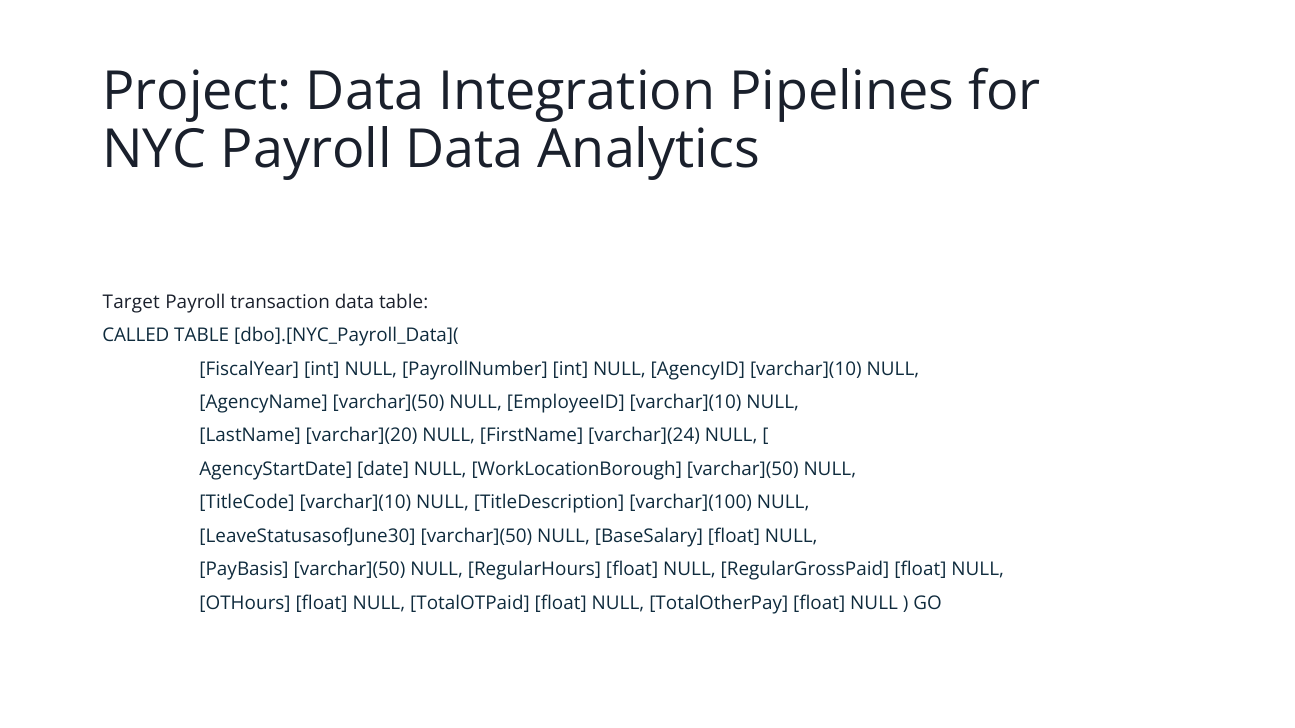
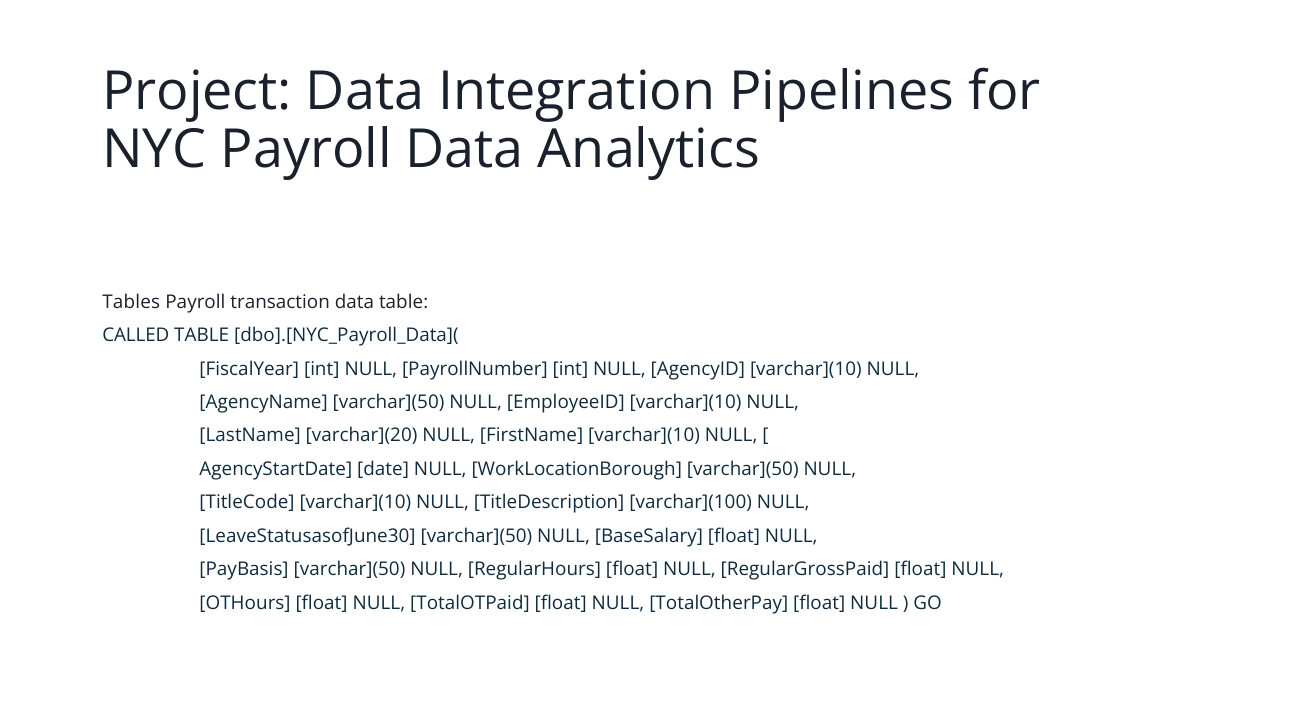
Target: Target -> Tables
FirstName varchar](24: varchar](24 -> varchar](10
